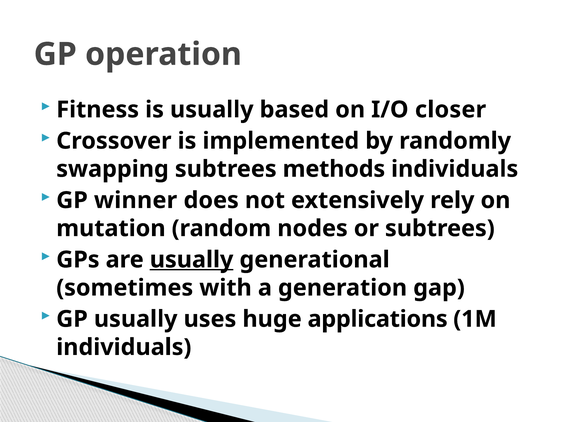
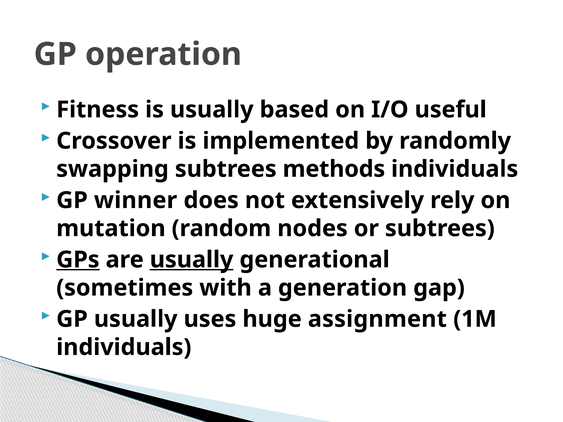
closer: closer -> useful
GPs underline: none -> present
applications: applications -> assignment
